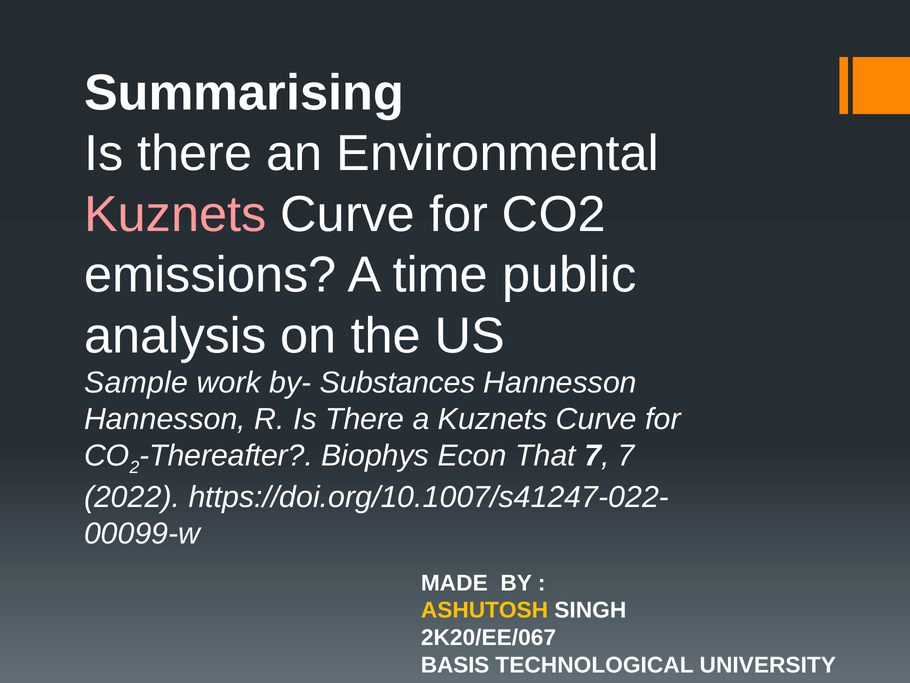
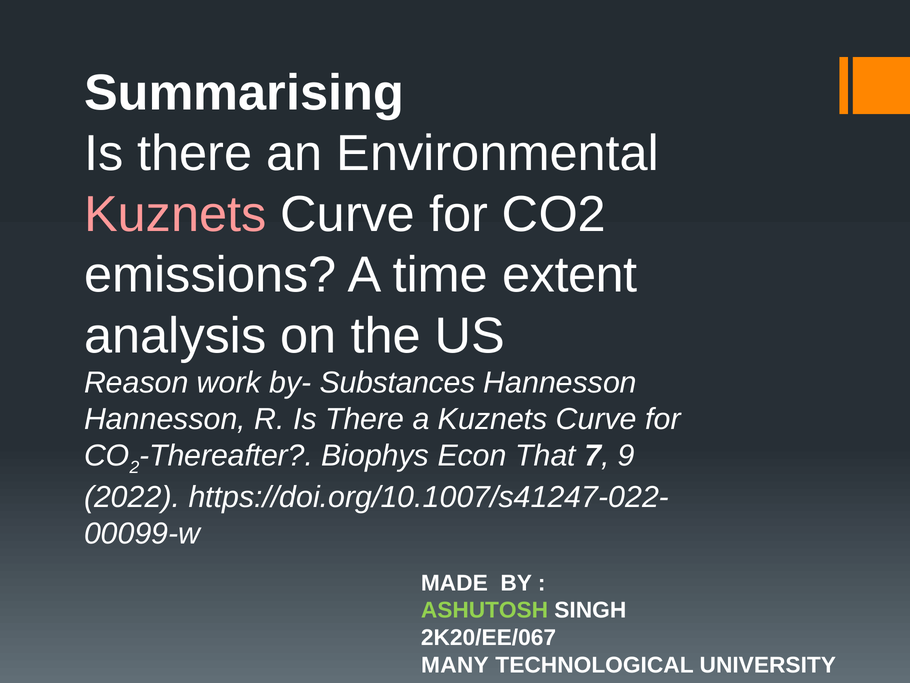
public: public -> extent
Sample: Sample -> Reason
7 7: 7 -> 9
ASHUTOSH colour: yellow -> light green
BASIS: BASIS -> MANY
